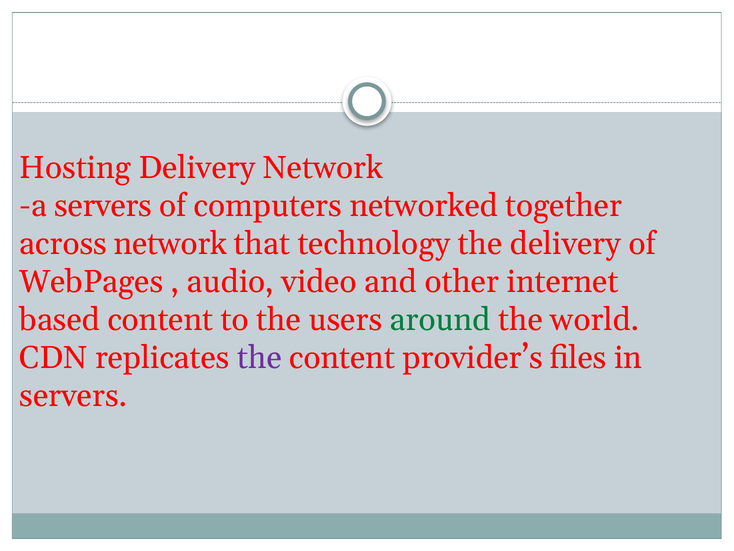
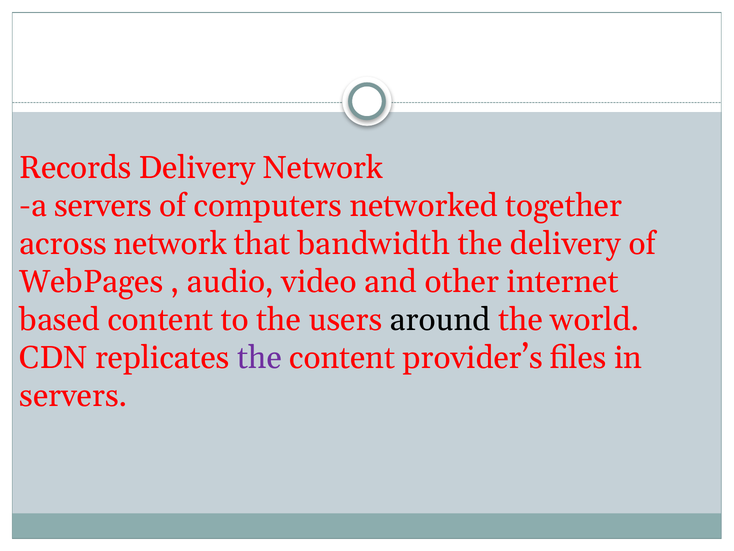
Hosting: Hosting -> Records
technology: technology -> bandwidth
around colour: green -> black
